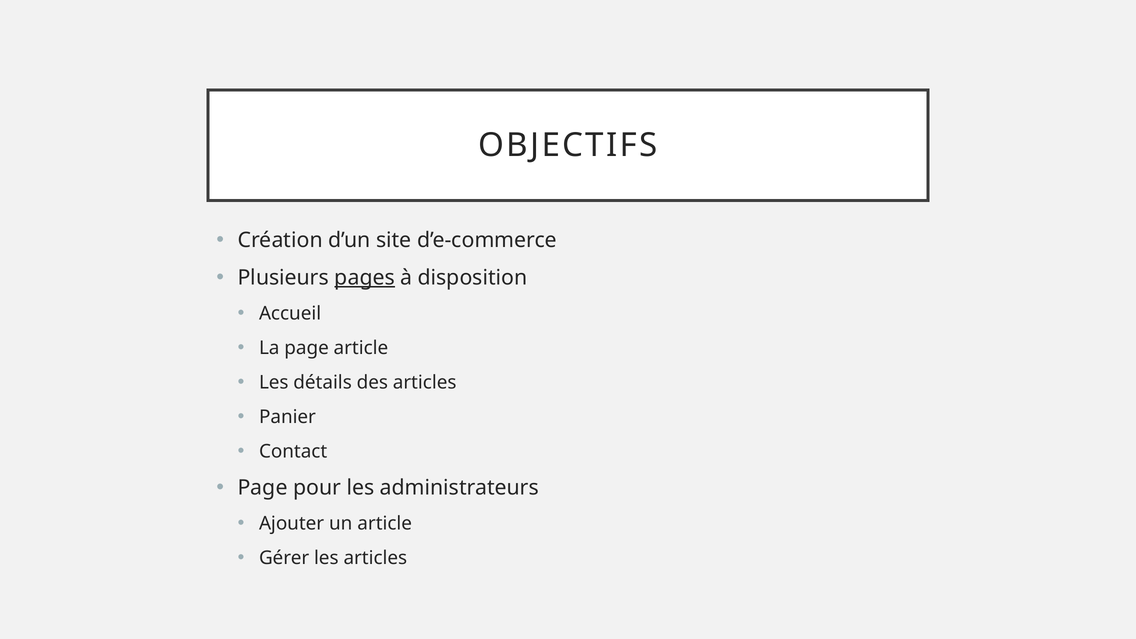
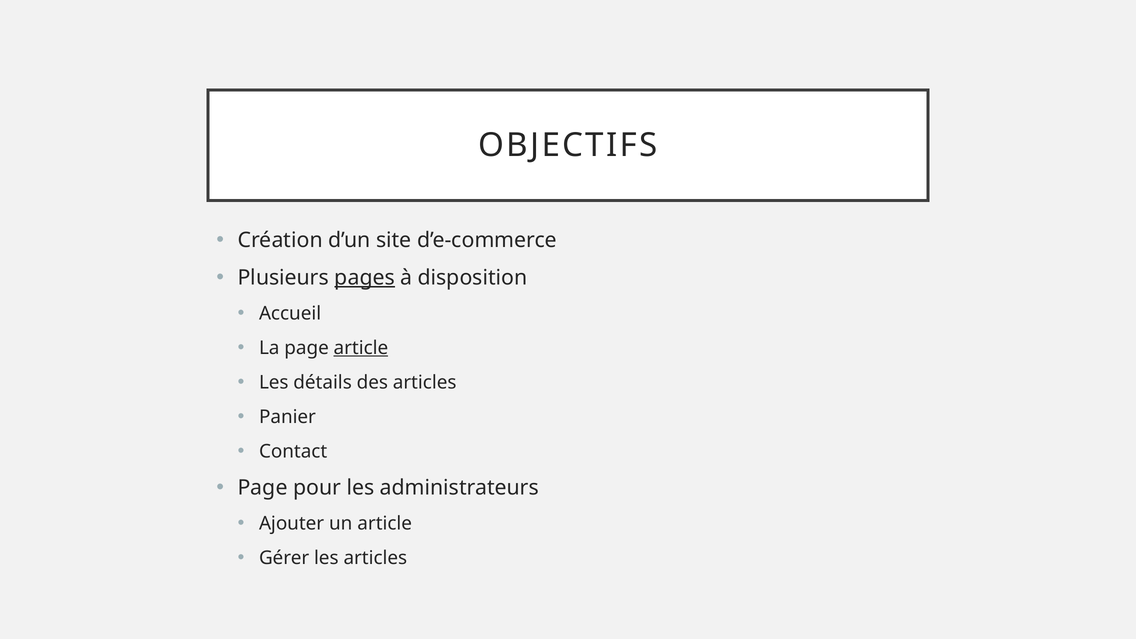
article at (361, 348) underline: none -> present
